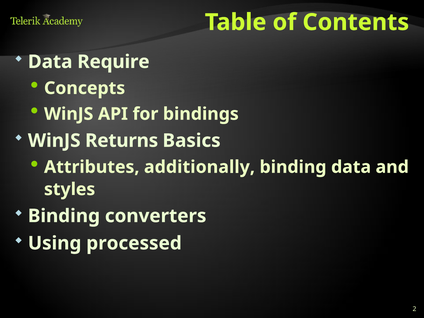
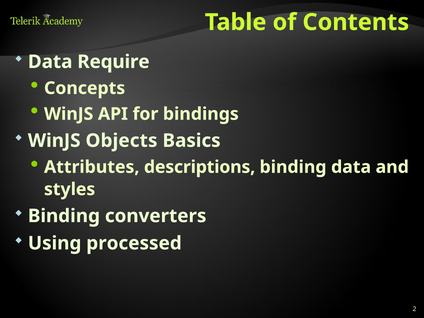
Returns: Returns -> Objects
additionally: additionally -> descriptions
